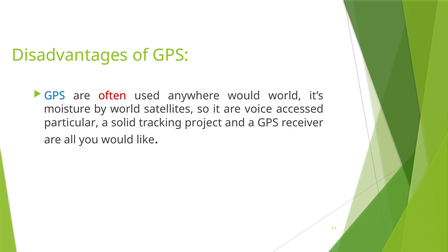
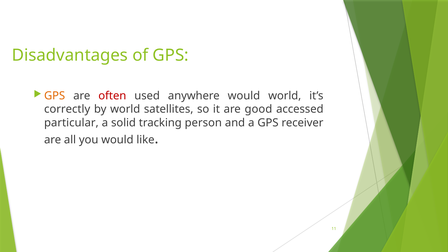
GPS at (55, 96) colour: blue -> orange
moisture: moisture -> correctly
voice: voice -> good
project: project -> person
